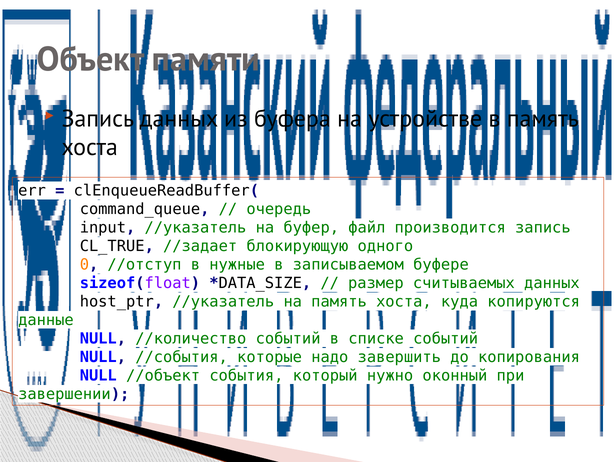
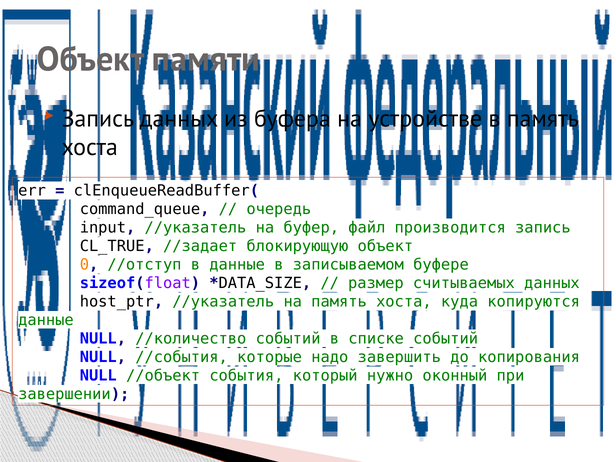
блокирующую одного: одного -> объект
в нужные: нужные -> данные
